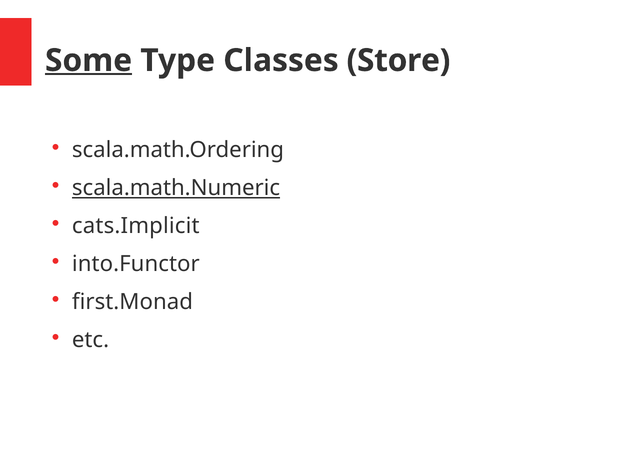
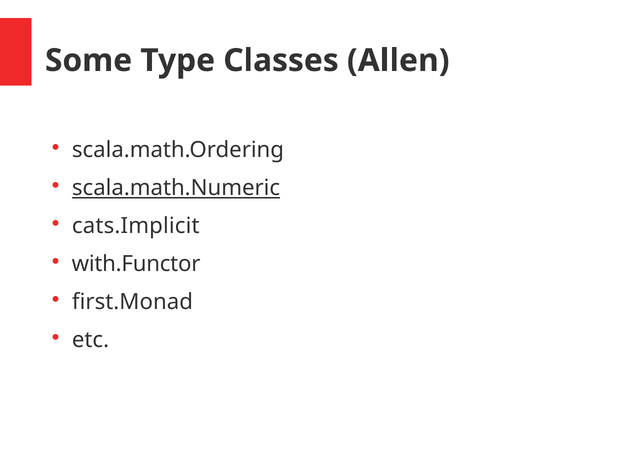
Some underline: present -> none
Store: Store -> Allen
into.Functor: into.Functor -> with.Functor
